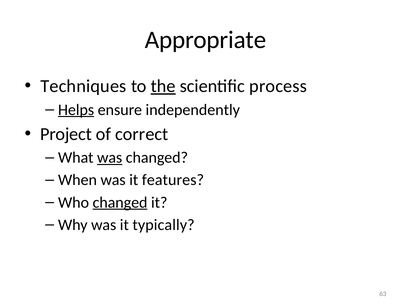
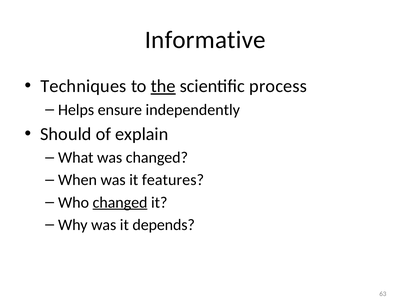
Appropriate: Appropriate -> Informative
Helps underline: present -> none
Project: Project -> Should
correct: correct -> explain
was at (110, 158) underline: present -> none
typically: typically -> depends
